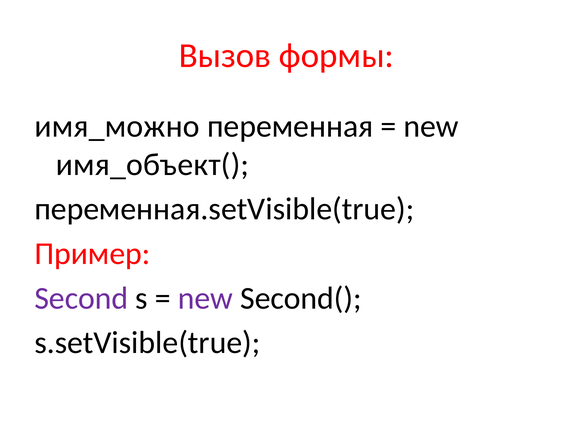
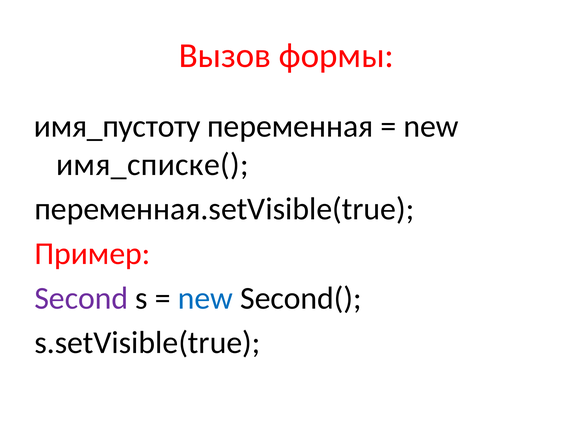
имя_можно: имя_можно -> имя_пустоту
имя_объект(: имя_объект( -> имя_списке(
new at (205, 298) colour: purple -> blue
